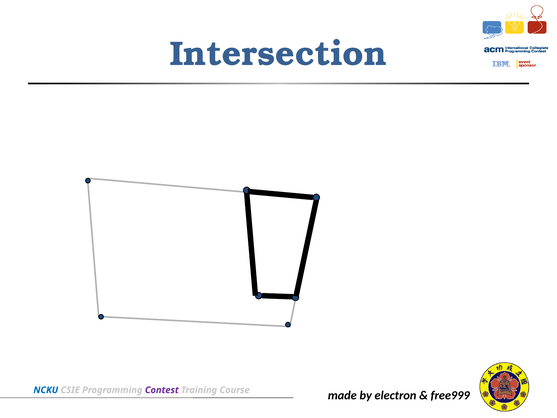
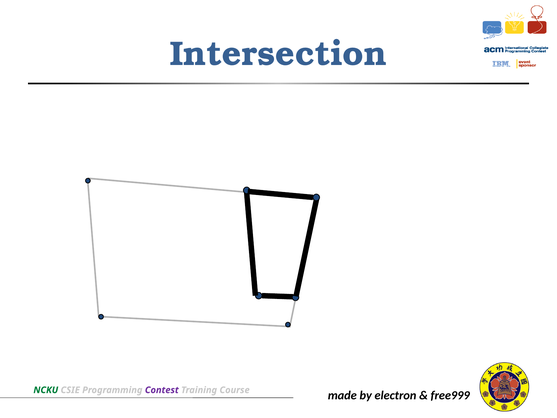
NCKU colour: blue -> green
